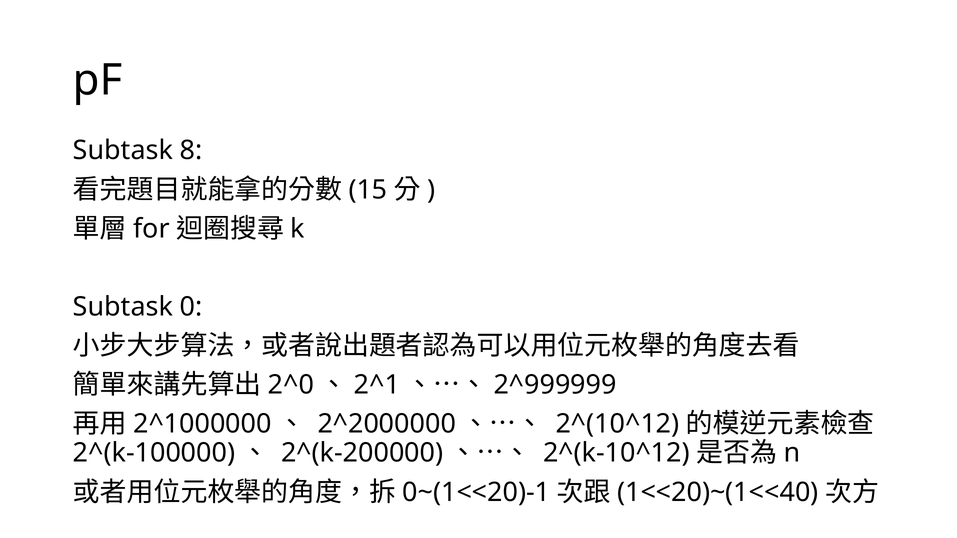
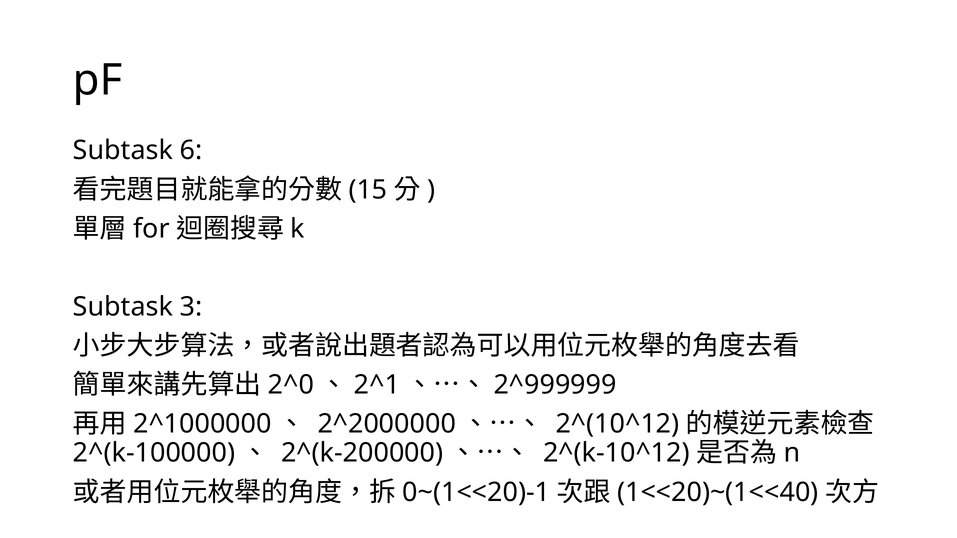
8: 8 -> 6
0: 0 -> 3
